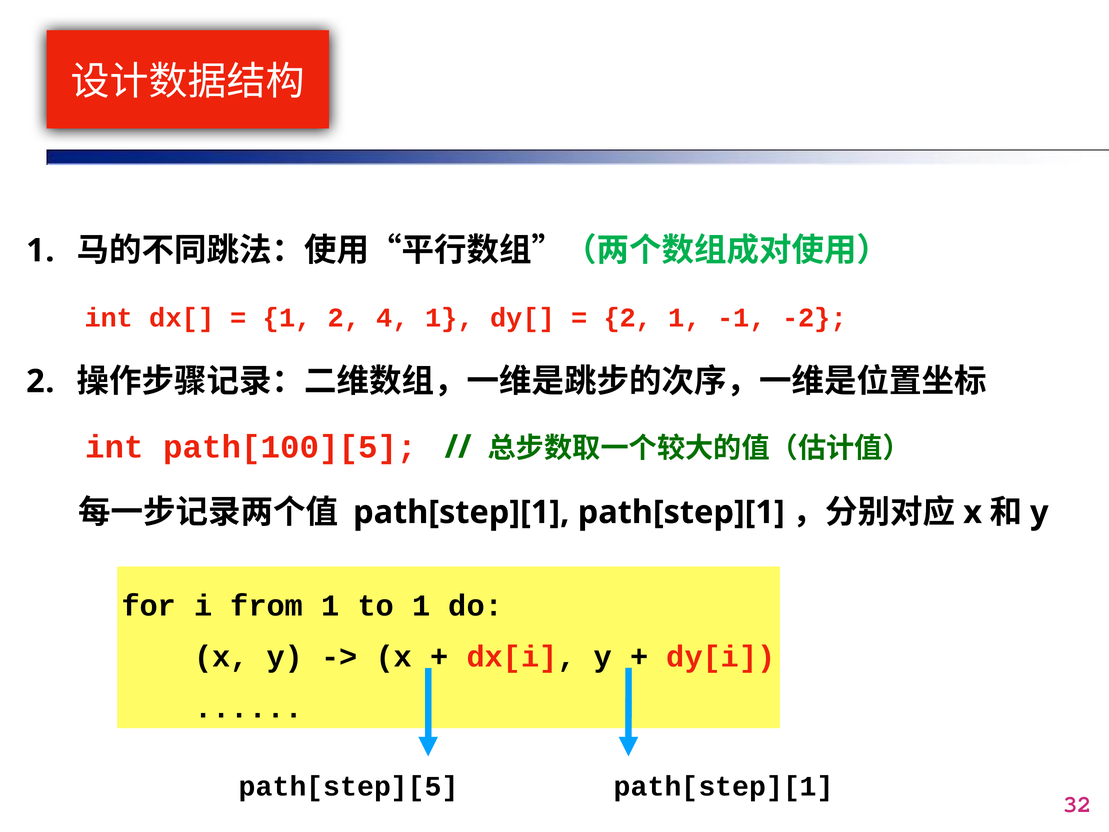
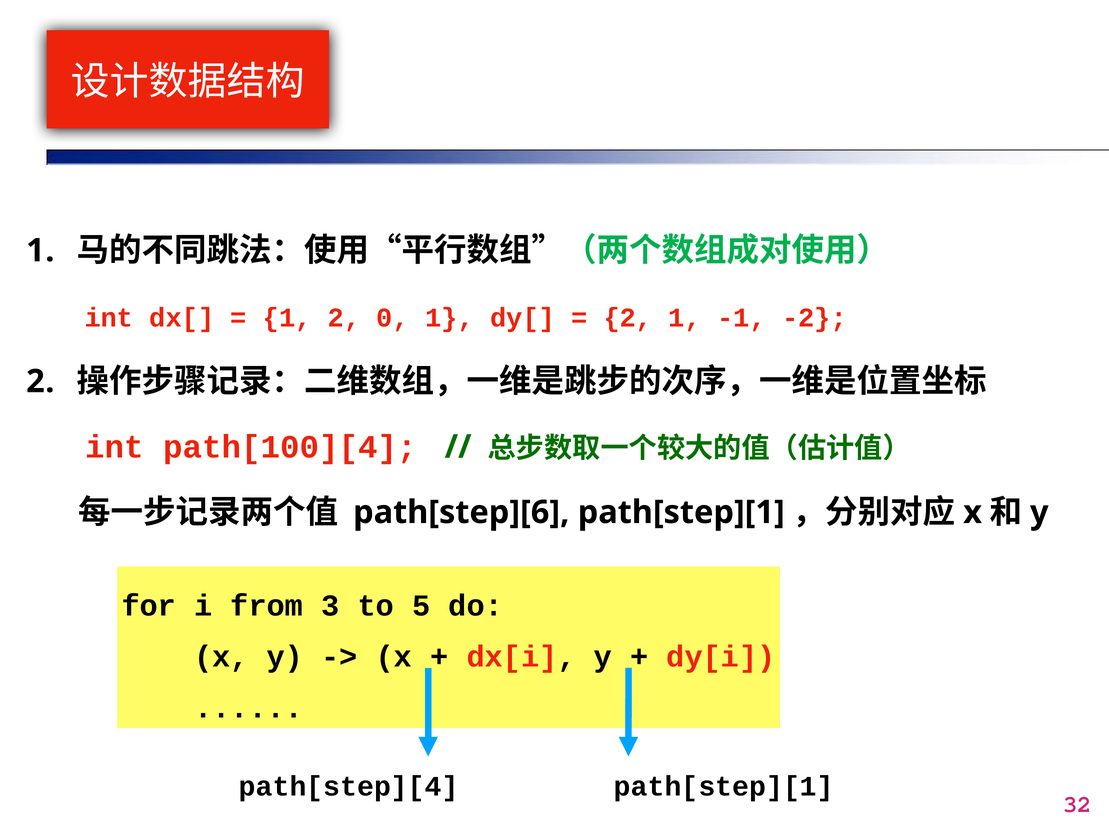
4: 4 -> 0
path[100][5: path[100][5 -> path[100][4
path[step][1 at (461, 512): path[step][1 -> path[step][6
from 1: 1 -> 3
to 1: 1 -> 5
path[step][5: path[step][5 -> path[step][4
